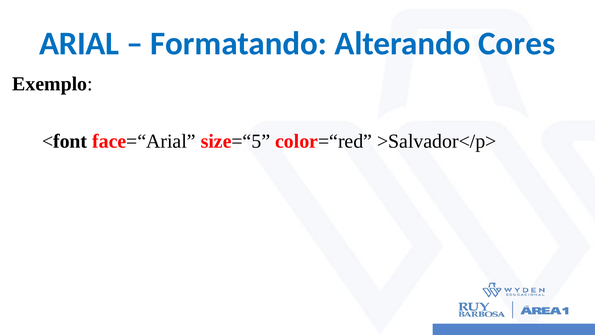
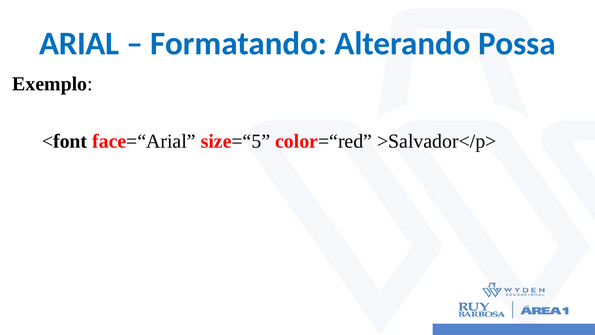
Cores: Cores -> Possa
